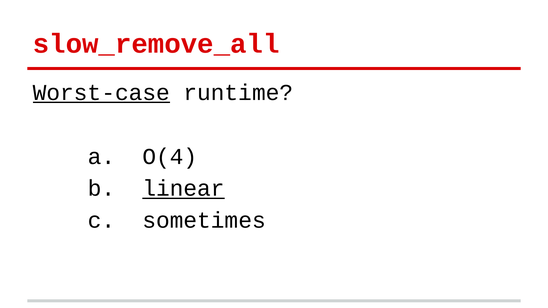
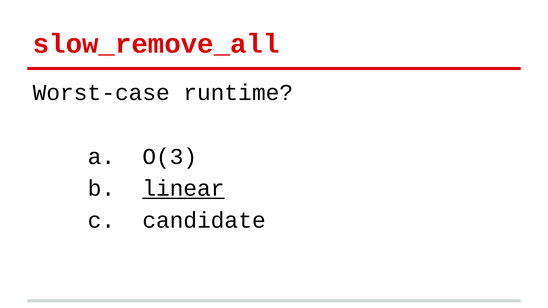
Worst-case underline: present -> none
O(4: O(4 -> O(3
sometimes: sometimes -> candidate
